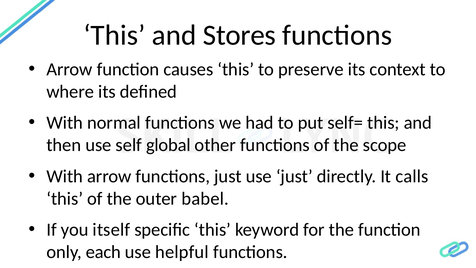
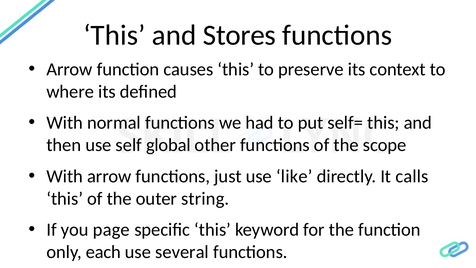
use just: just -> like
babel: babel -> string
itself: itself -> page
helpful: helpful -> several
